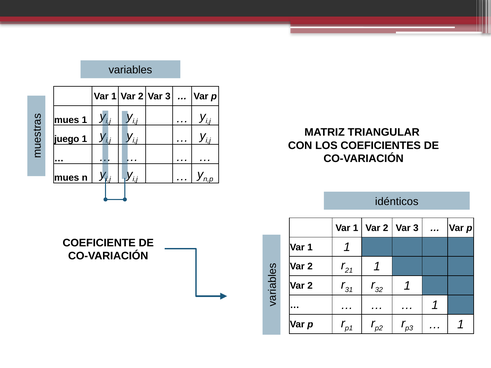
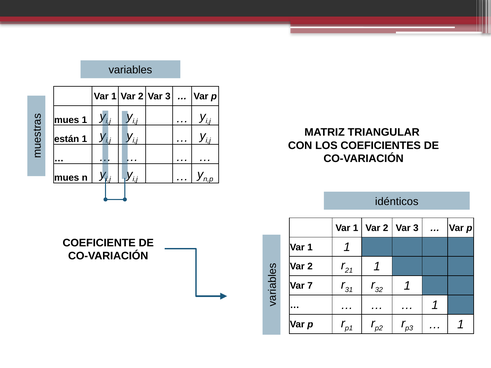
juego: juego -> están
2 at (310, 286): 2 -> 7
